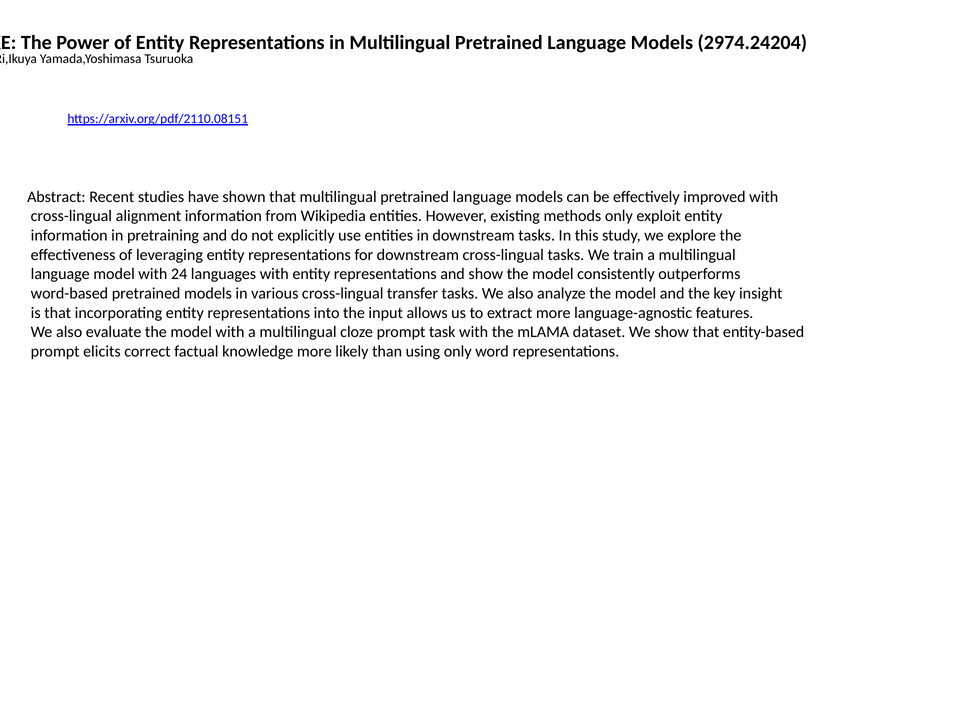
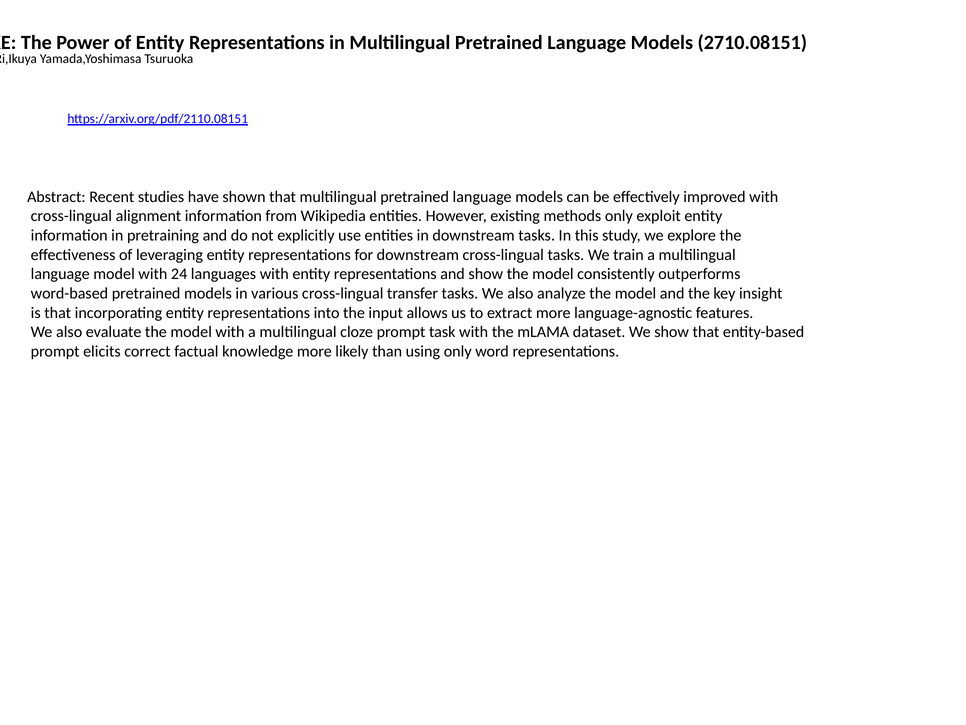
2974.24204: 2974.24204 -> 2710.08151
